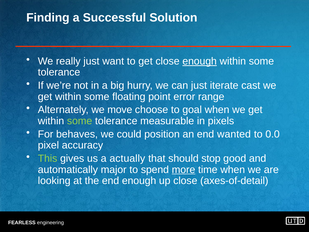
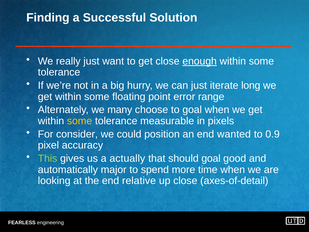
cast: cast -> long
move: move -> many
some at (80, 121) colour: light green -> yellow
behaves: behaves -> consider
0.0: 0.0 -> 0.9
should stop: stop -> goal
more underline: present -> none
end enough: enough -> relative
